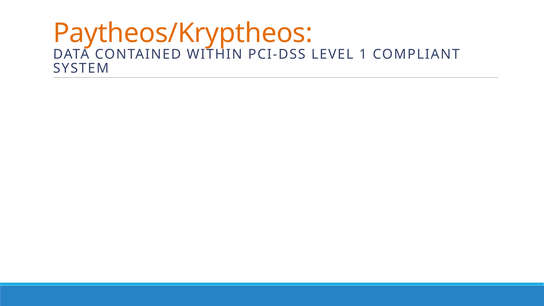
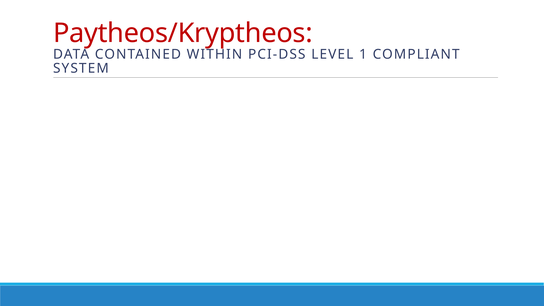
Paytheos/Kryptheos colour: orange -> red
